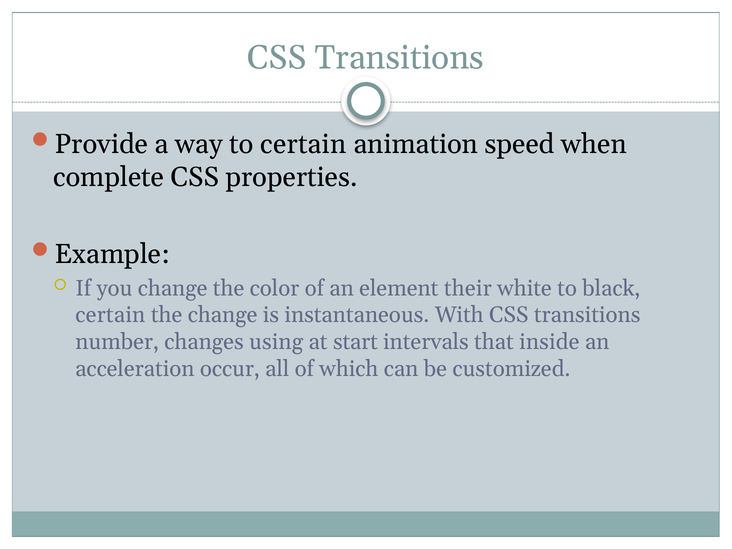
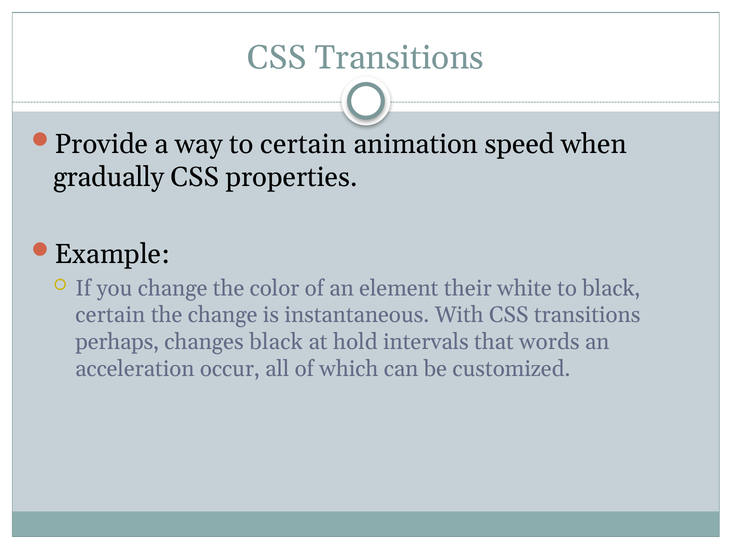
complete: complete -> gradually
number: number -> perhaps
changes using: using -> black
start: start -> hold
inside: inside -> words
